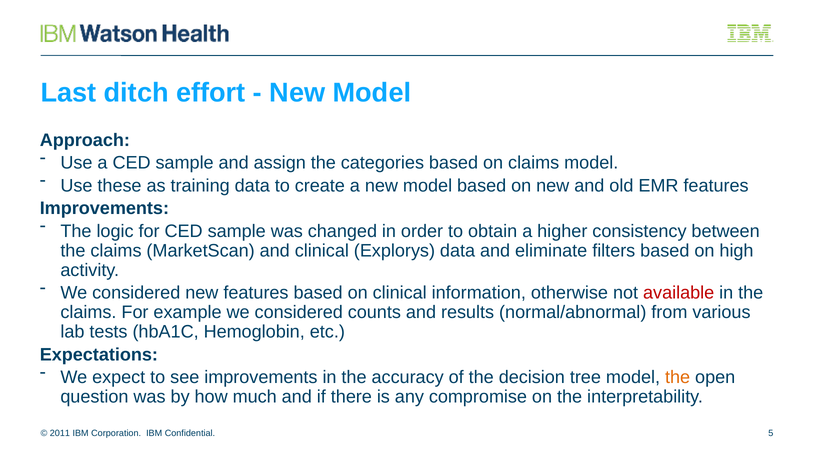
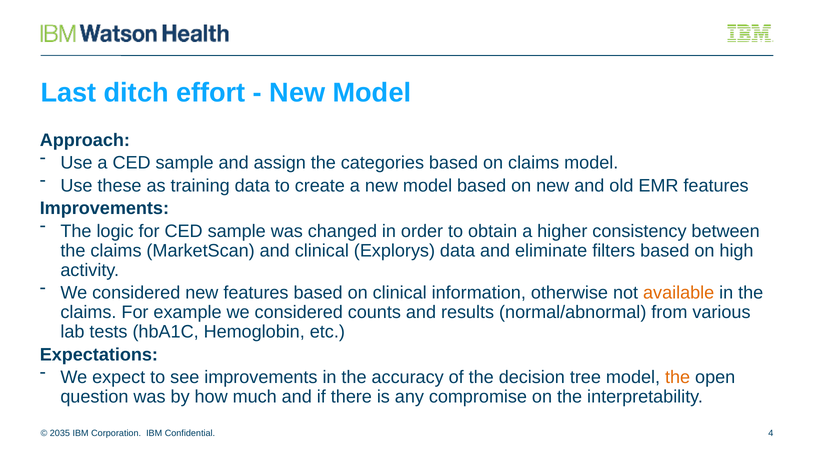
available colour: red -> orange
2011: 2011 -> 2035
5: 5 -> 4
